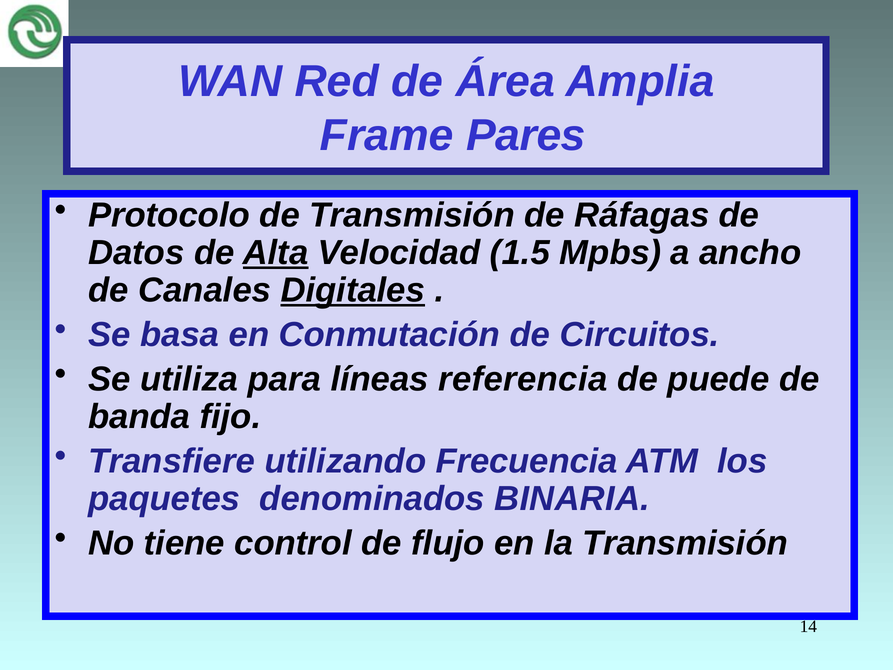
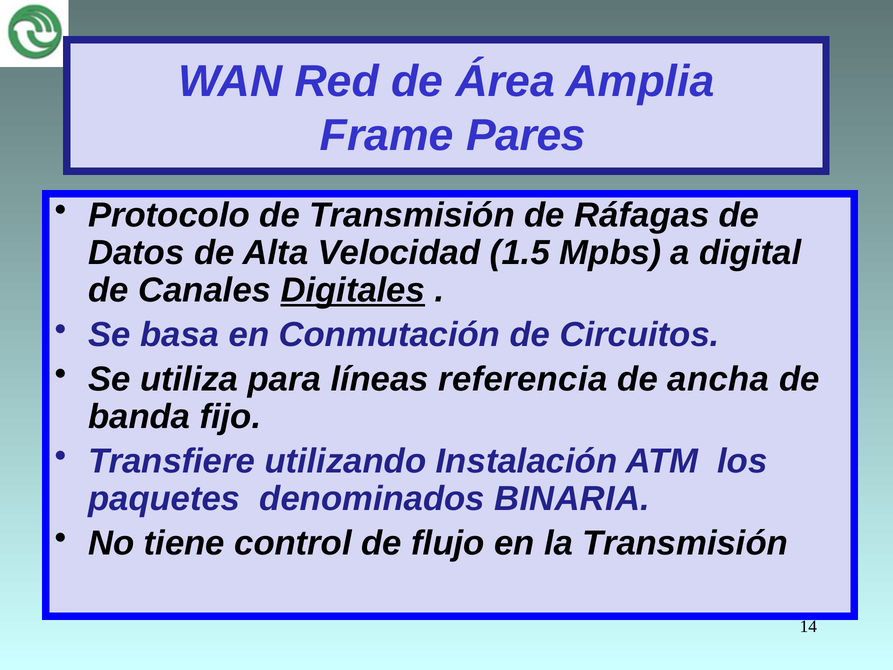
Alta underline: present -> none
ancho: ancho -> digital
puede: puede -> ancha
Frecuencia: Frecuencia -> Instalación
